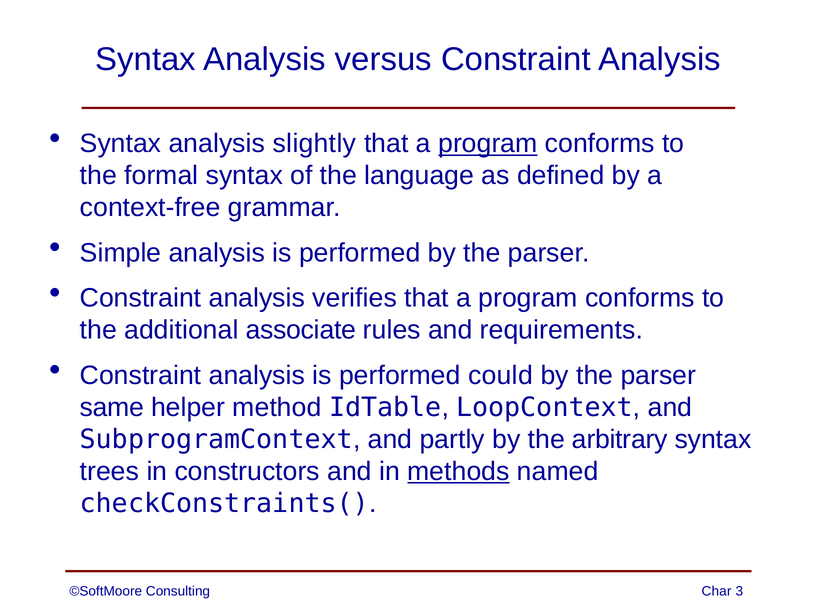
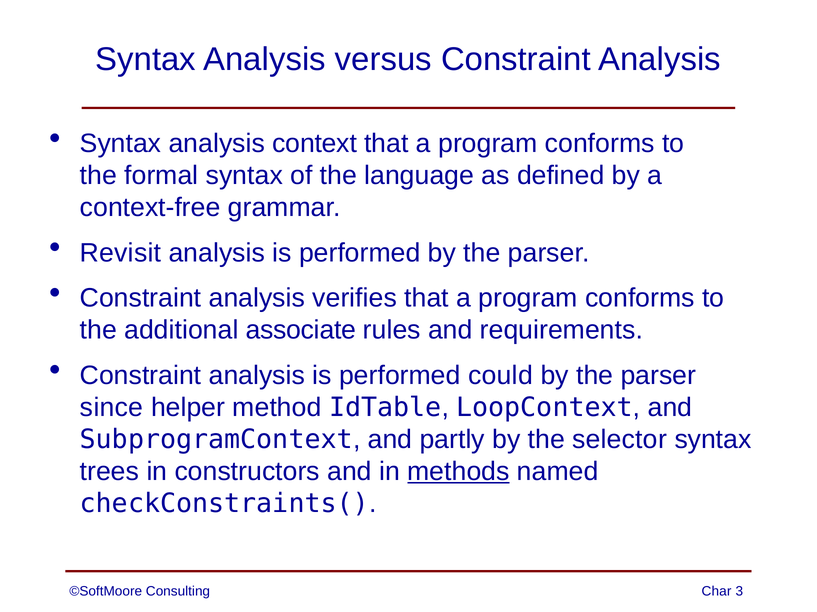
slightly: slightly -> context
program at (488, 144) underline: present -> none
Simple: Simple -> Revisit
same: same -> since
arbitrary: arbitrary -> selector
